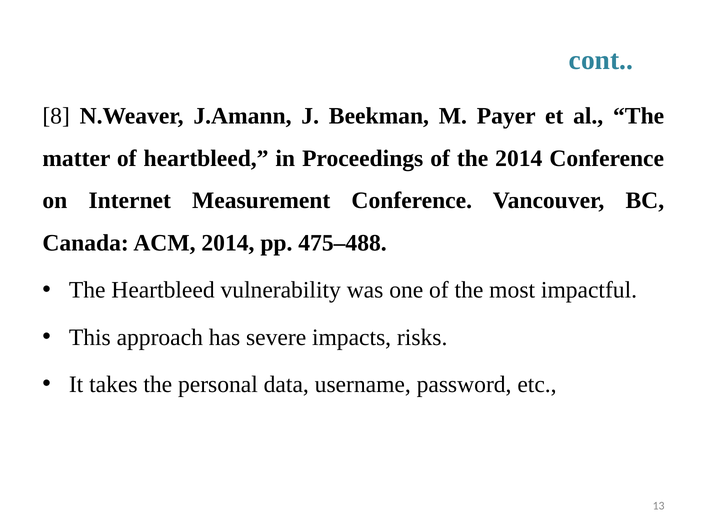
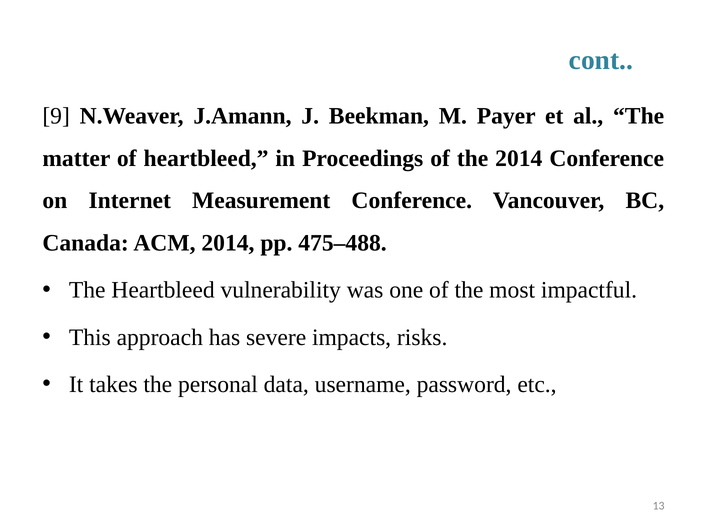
8: 8 -> 9
